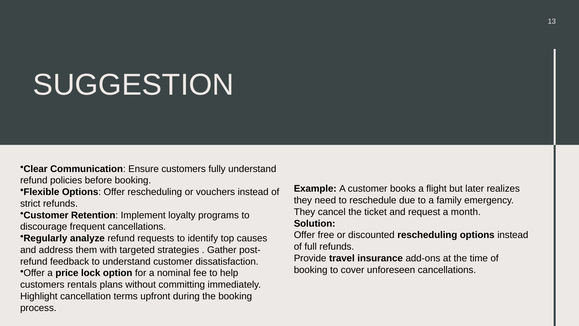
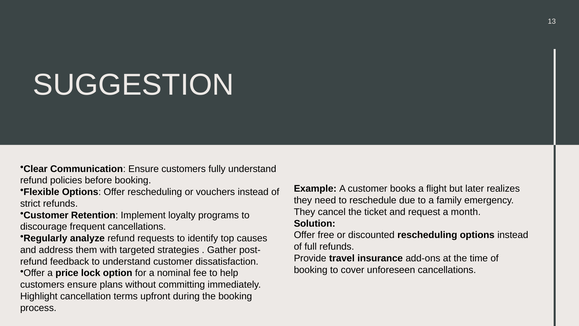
customers rentals: rentals -> ensure
